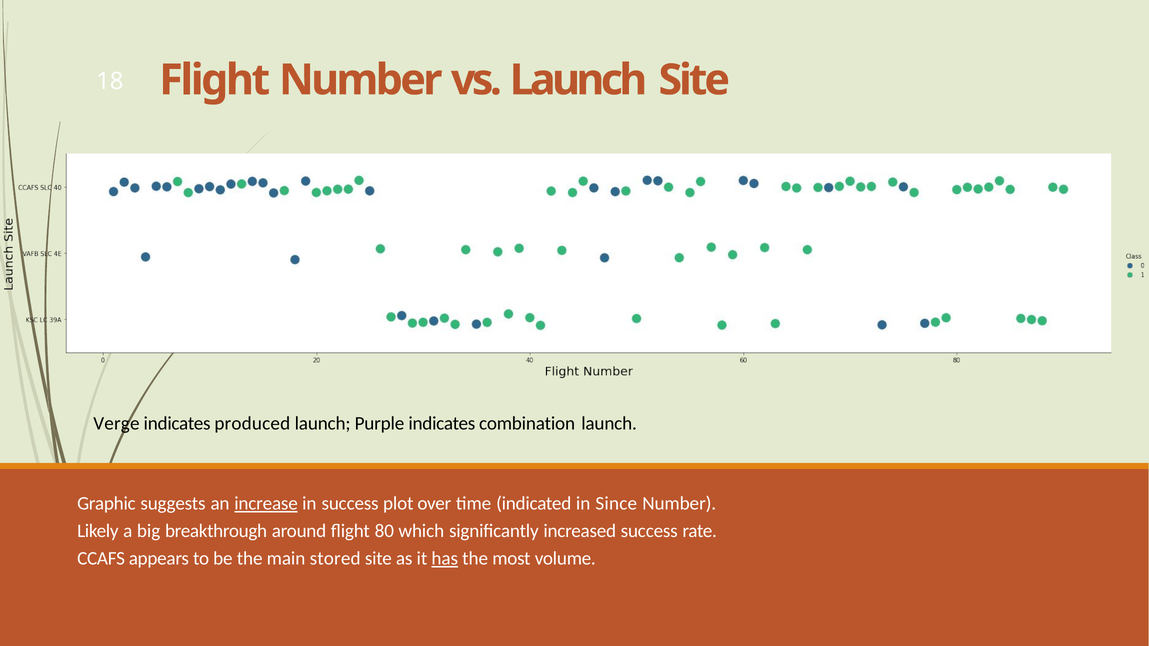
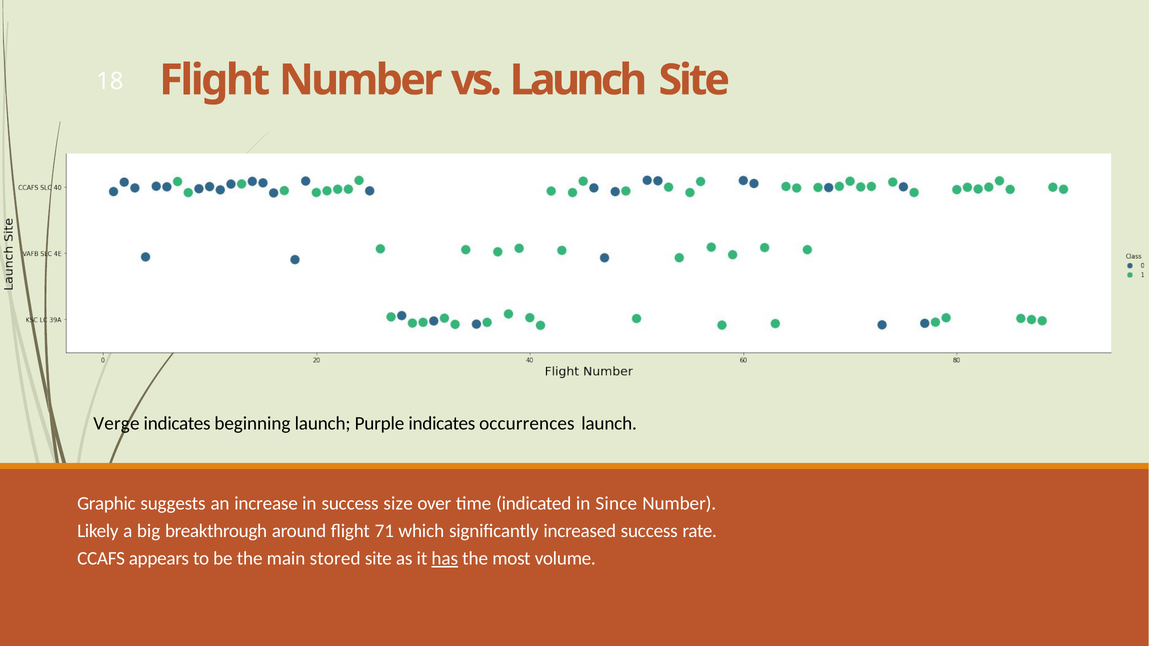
produced: produced -> beginning
combination: combination -> occurrences
increase underline: present -> none
plot: plot -> size
80: 80 -> 71
